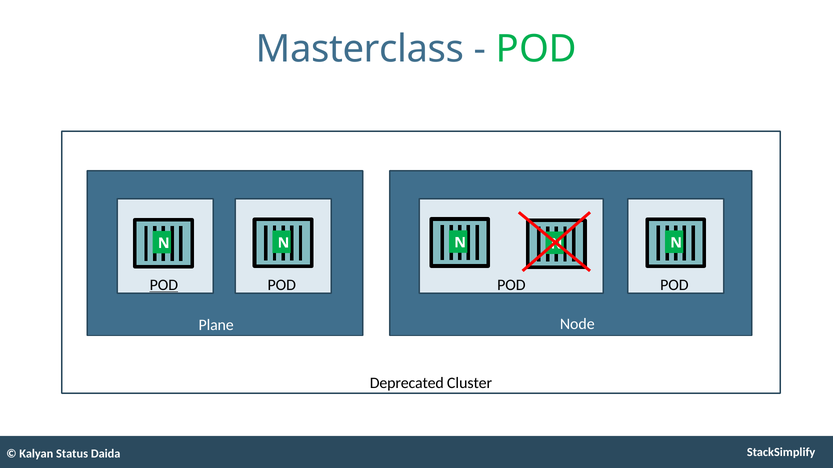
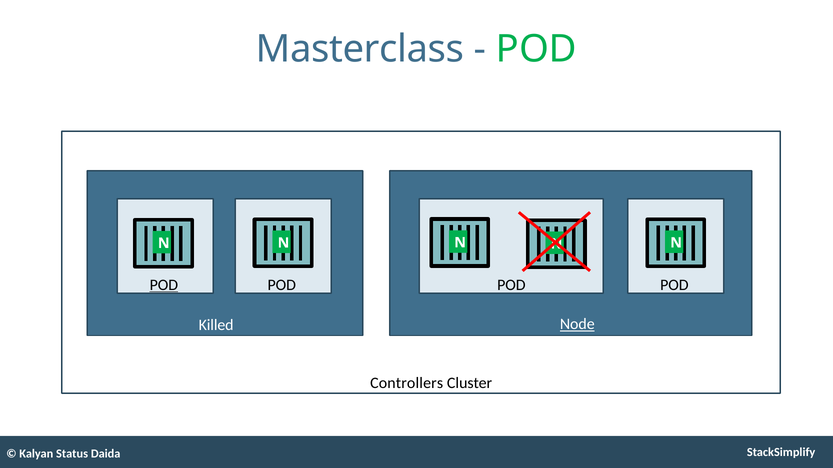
Node underline: none -> present
Plane: Plane -> Killed
Deprecated: Deprecated -> Controllers
